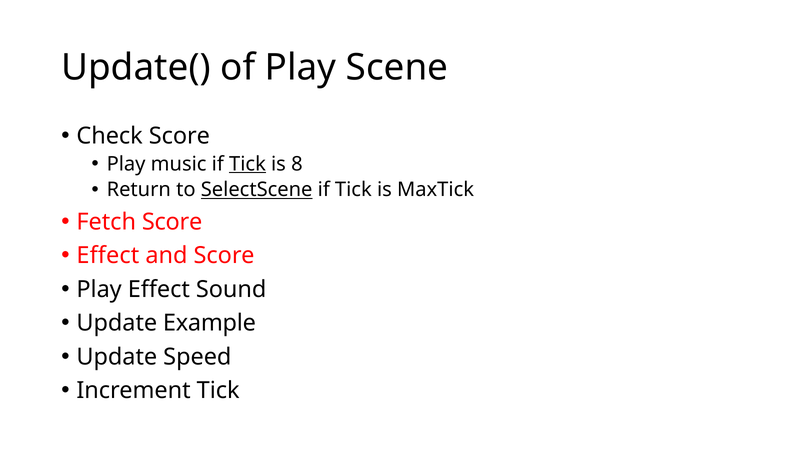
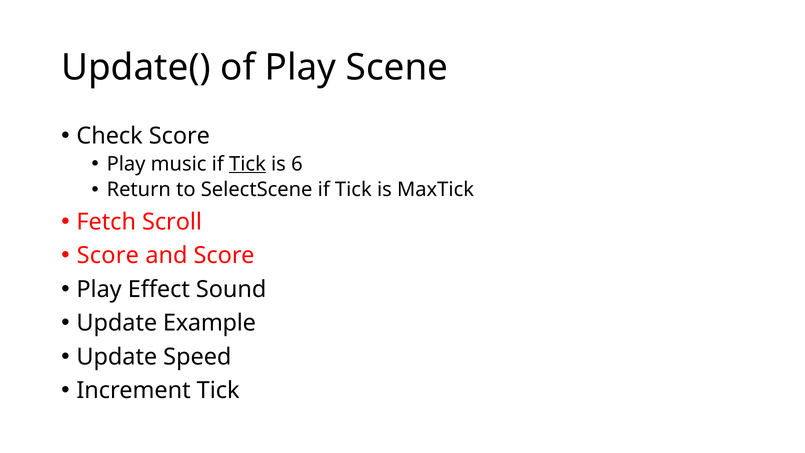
8: 8 -> 6
SelectScene underline: present -> none
Fetch Score: Score -> Scroll
Effect at (108, 255): Effect -> Score
